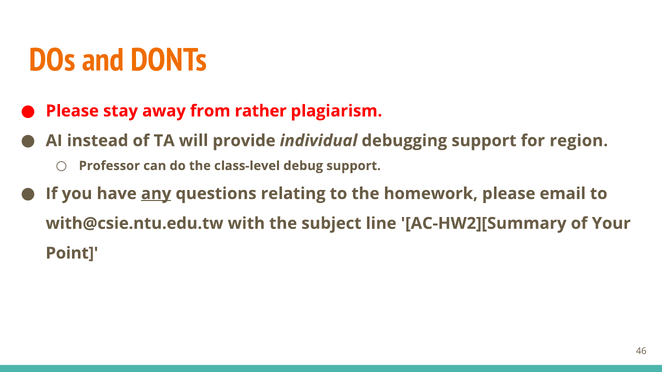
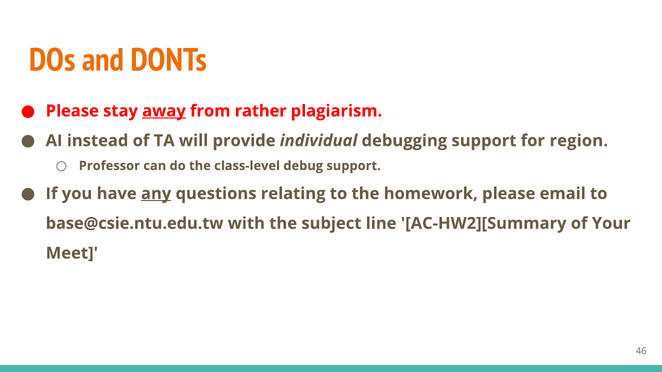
away underline: none -> present
with@csie.ntu.edu.tw: with@csie.ntu.edu.tw -> base@csie.ntu.edu.tw
Point: Point -> Meet
